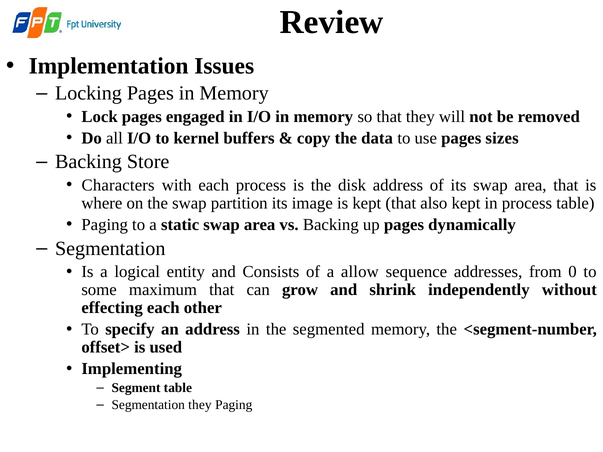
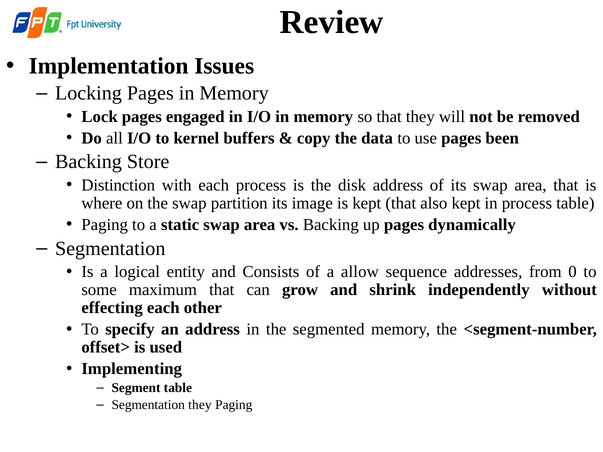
sizes: sizes -> been
Characters: Characters -> Distinction
